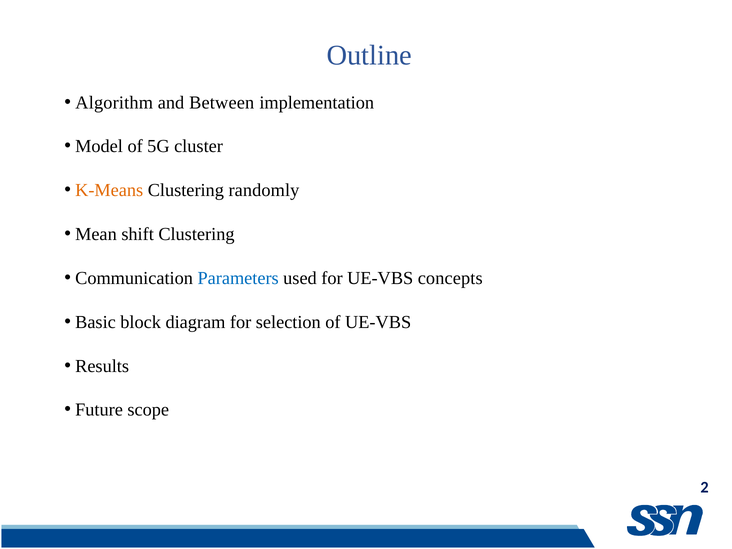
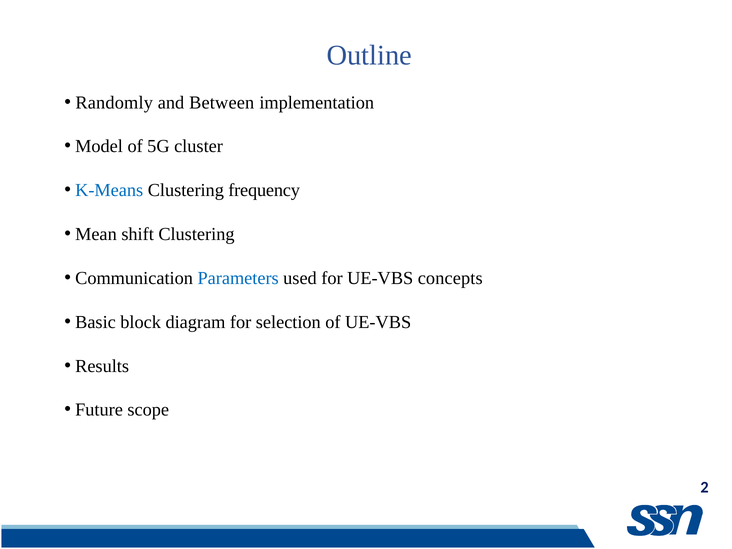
Algorithm: Algorithm -> Randomly
K-Means colour: orange -> blue
randomly: randomly -> frequency
